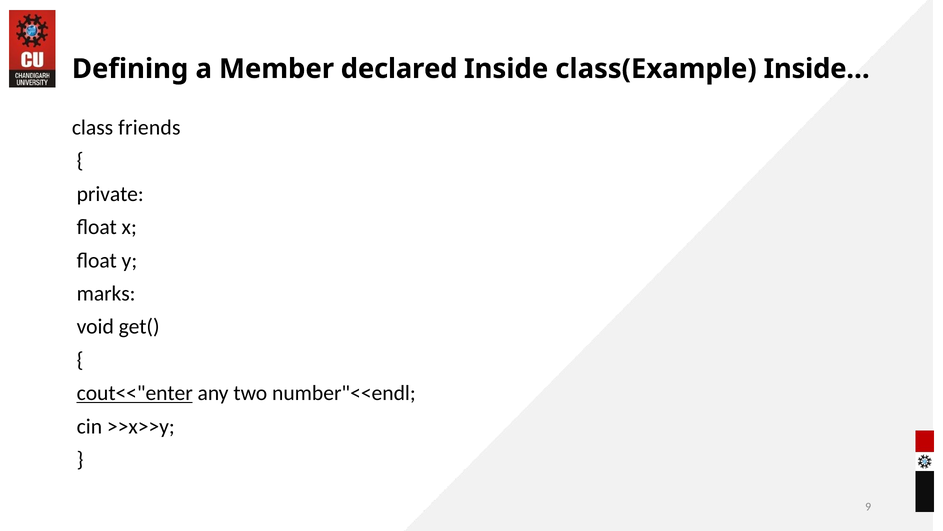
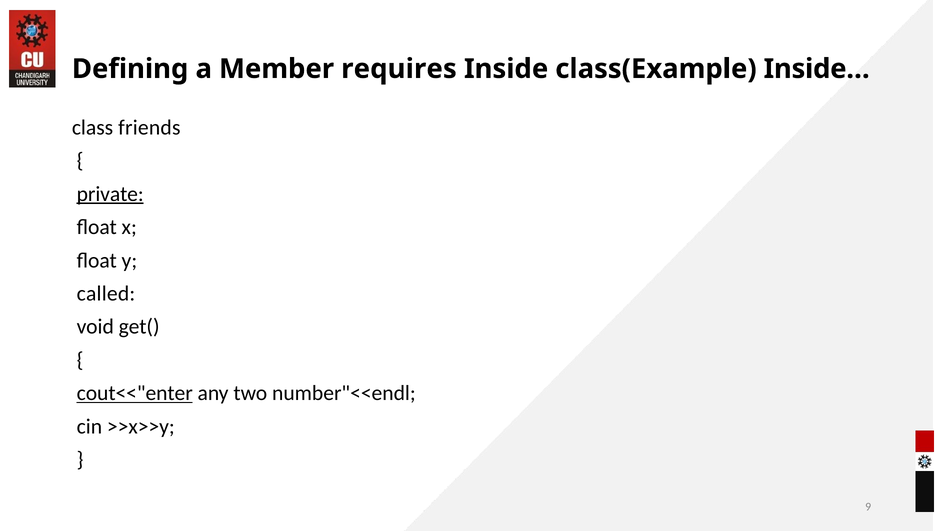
declared: declared -> requires
private underline: none -> present
marks: marks -> called
